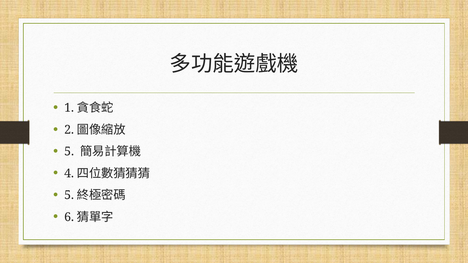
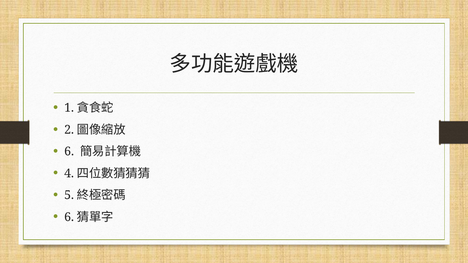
5 at (69, 152): 5 -> 6
